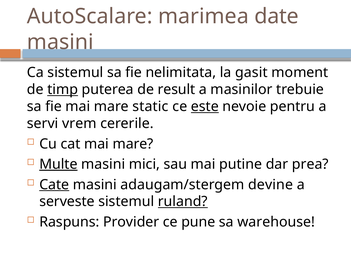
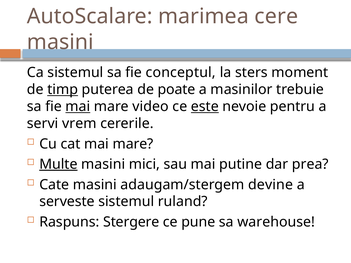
date: date -> cere
nelimitata: nelimitata -> conceptul
gasit: gasit -> sters
result: result -> poate
mai at (78, 107) underline: none -> present
static: static -> video
Cate underline: present -> none
ruland underline: present -> none
Provider: Provider -> Stergere
